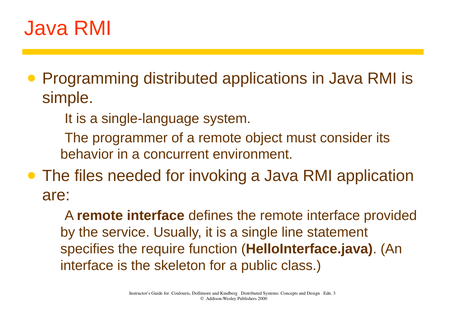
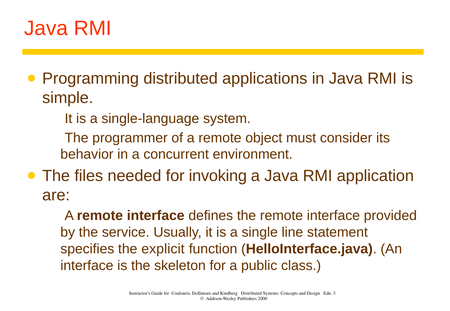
require: require -> explicit
